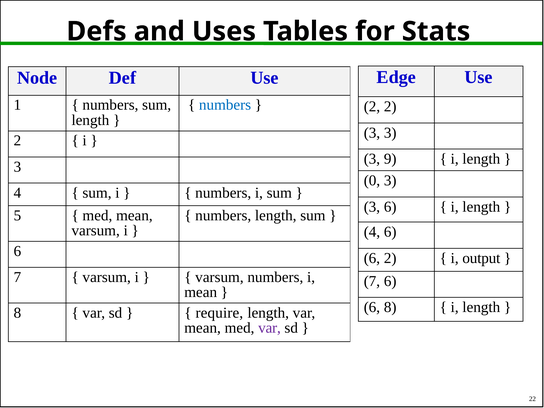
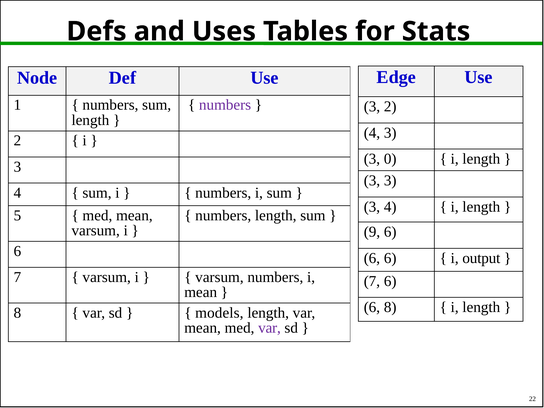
numbers at (225, 105) colour: blue -> purple
2 at (372, 107): 2 -> 3
3 at (372, 133): 3 -> 4
9: 9 -> 0
0 at (372, 181): 0 -> 3
6 at (390, 207): 6 -> 4
4 at (372, 232): 4 -> 9
2 at (390, 258): 2 -> 6
require: require -> models
